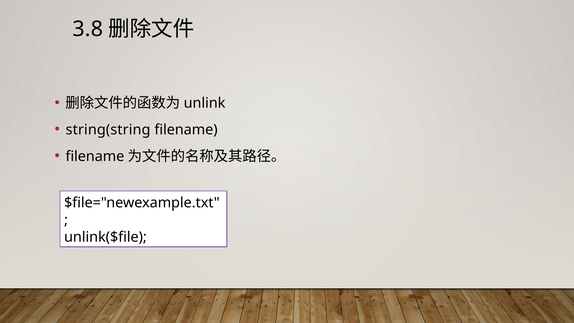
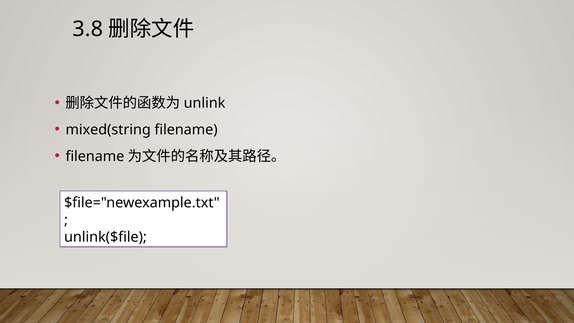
string(string: string(string -> mixed(string
